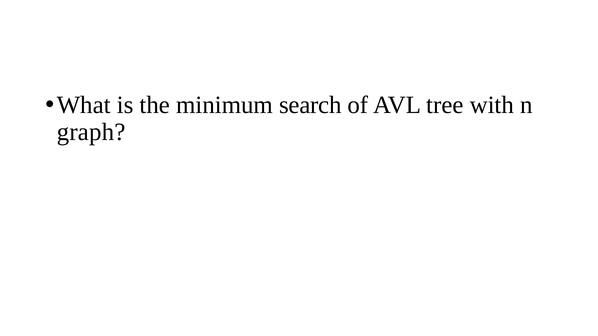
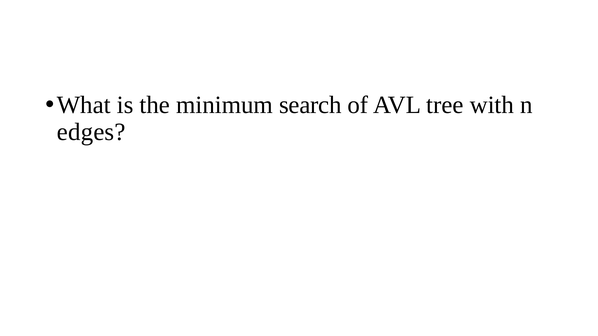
graph: graph -> edges
